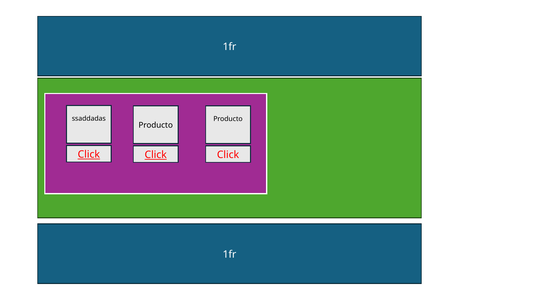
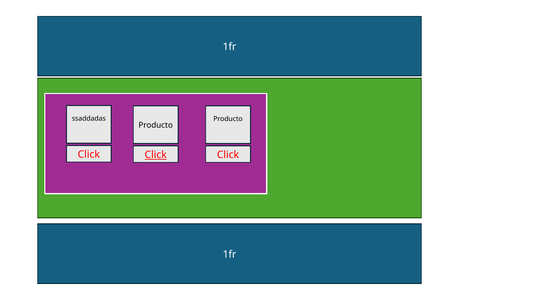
Click at (89, 155) underline: present -> none
